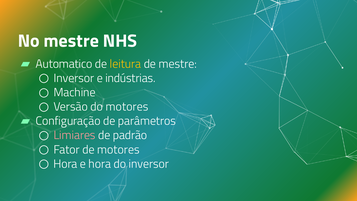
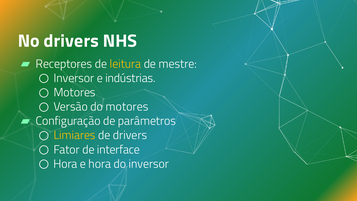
No mestre: mestre -> drivers
Automatico: Automatico -> Receptores
Machine at (75, 92): Machine -> Motores
Limiares colour: pink -> yellow
de padrão: padrão -> drivers
de motores: motores -> interface
